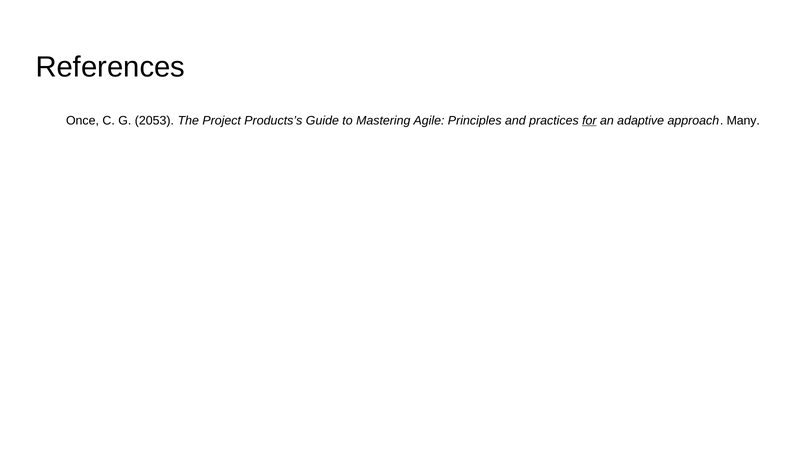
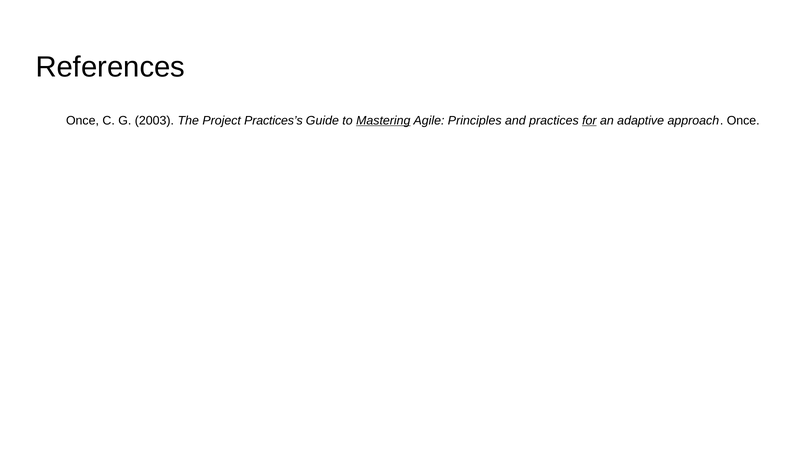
2053: 2053 -> 2003
Products’s: Products’s -> Practices’s
Mastering underline: none -> present
approach Many: Many -> Once
